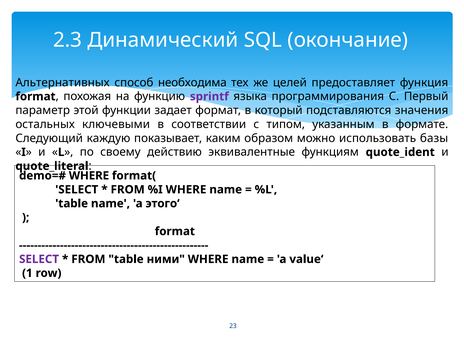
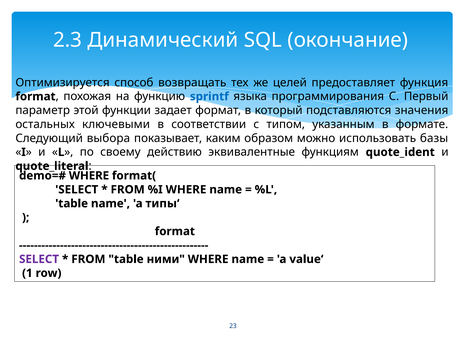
Альтернативных: Альтернативных -> Оптимизируется
необходима: необходима -> возвращать
sprintf colour: purple -> blue
каждую: каждую -> выбора
этого‘: этого‘ -> типы‘
